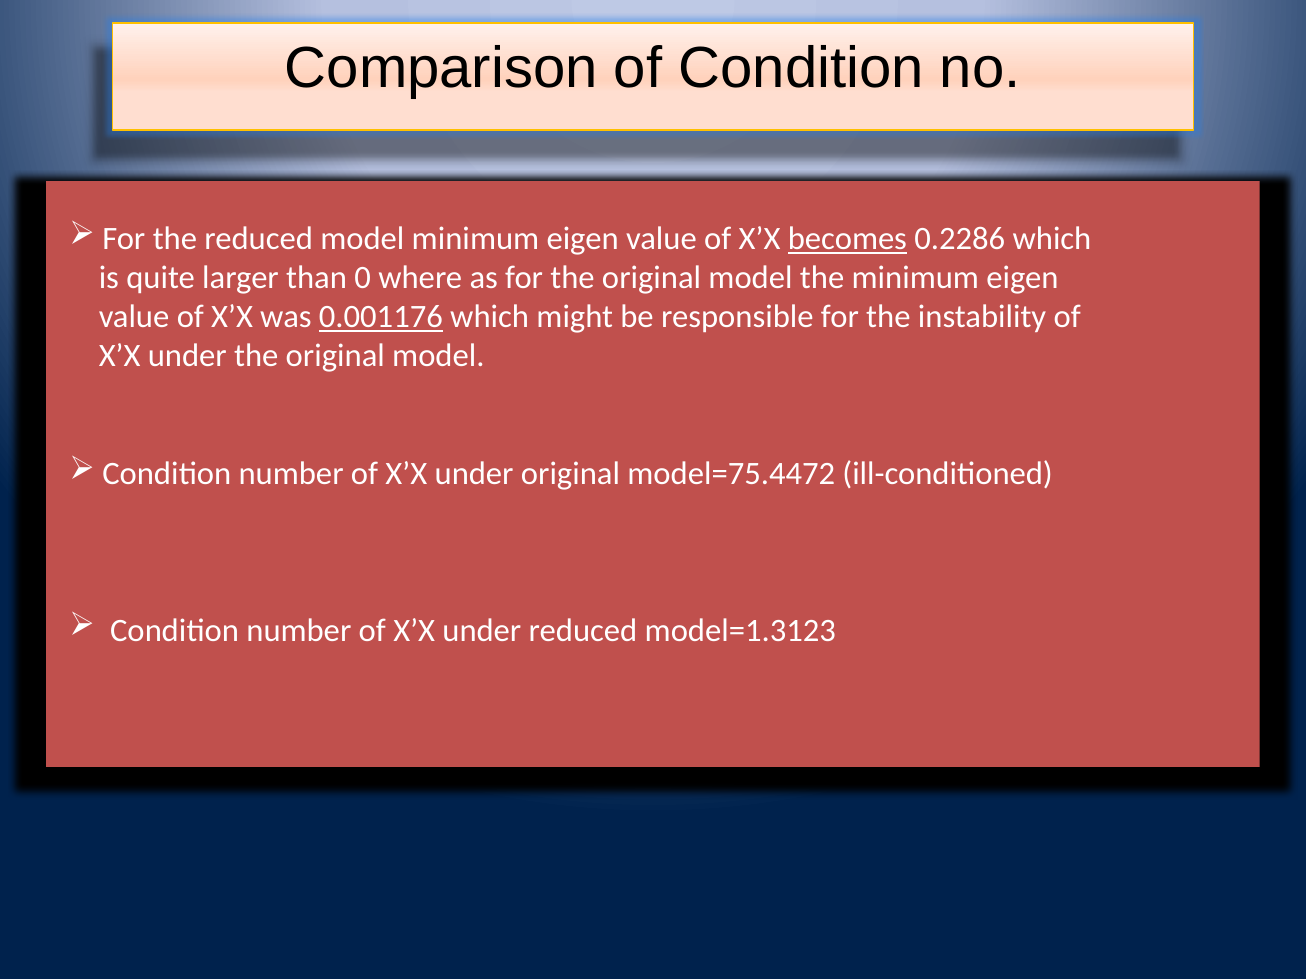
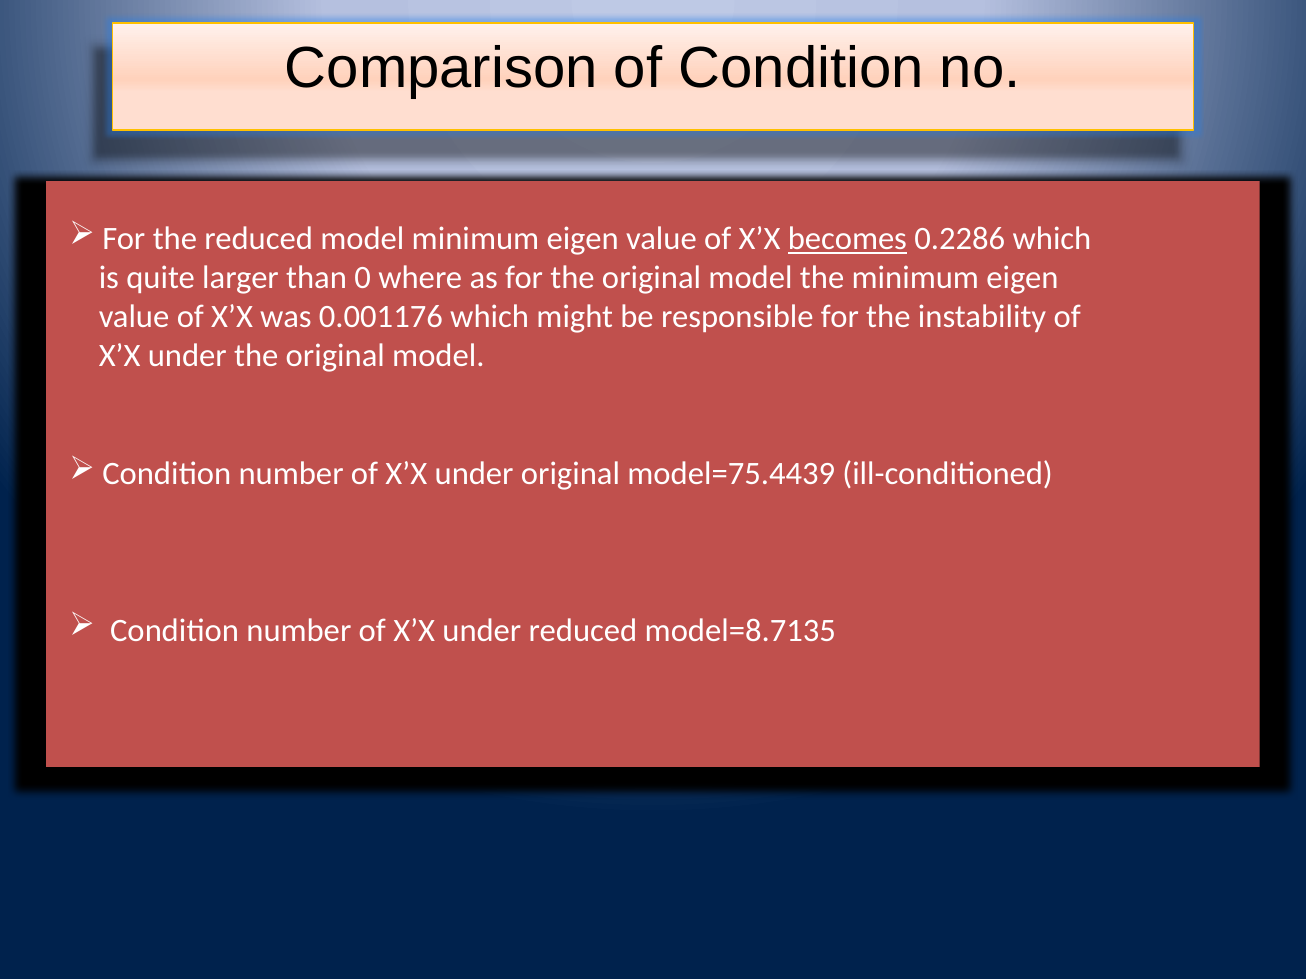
0.001176 underline: present -> none
model=75.4472: model=75.4472 -> model=75.4439
model=1.3123: model=1.3123 -> model=8.7135
